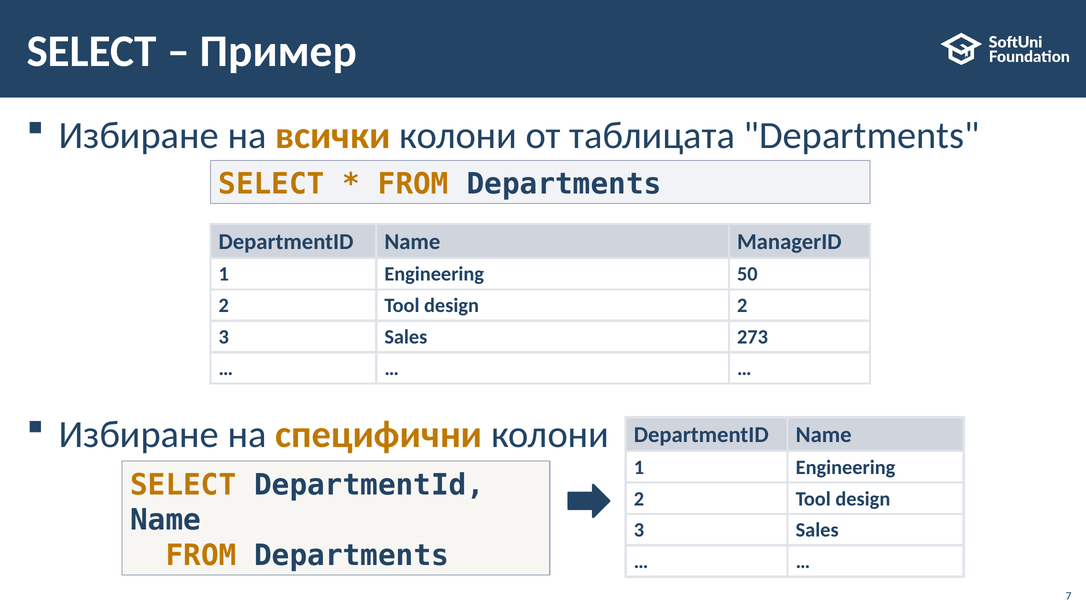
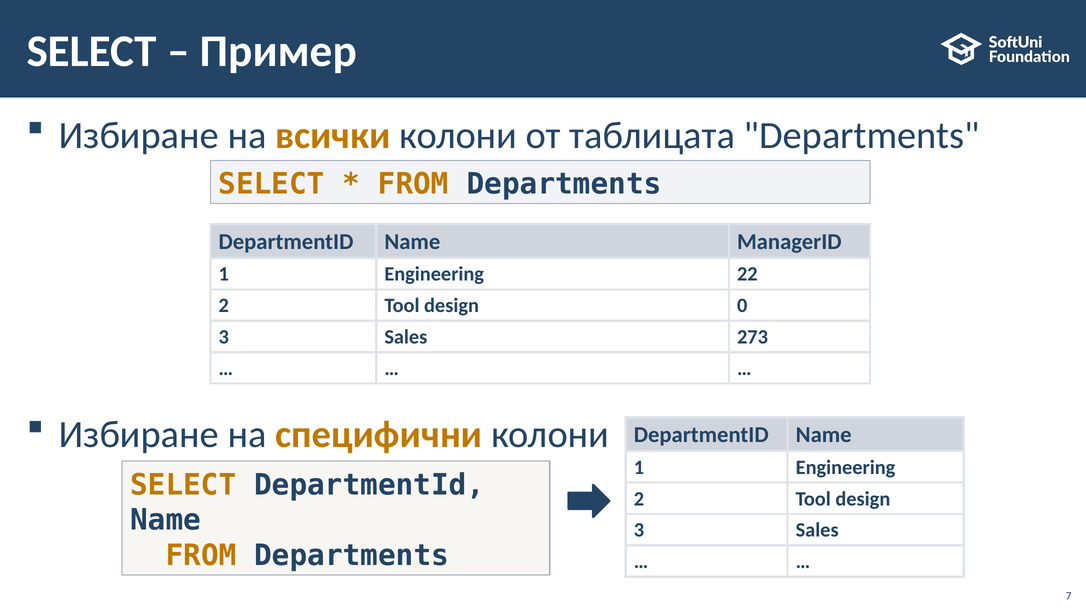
50: 50 -> 22
design 2: 2 -> 0
